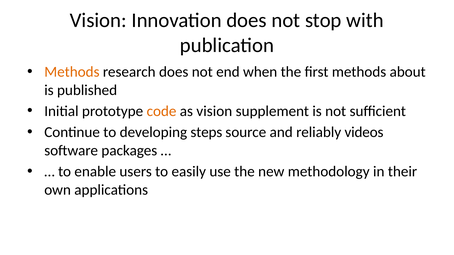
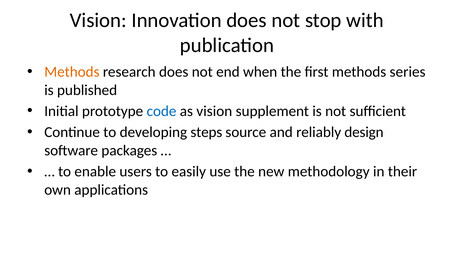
about: about -> series
code colour: orange -> blue
videos: videos -> design
